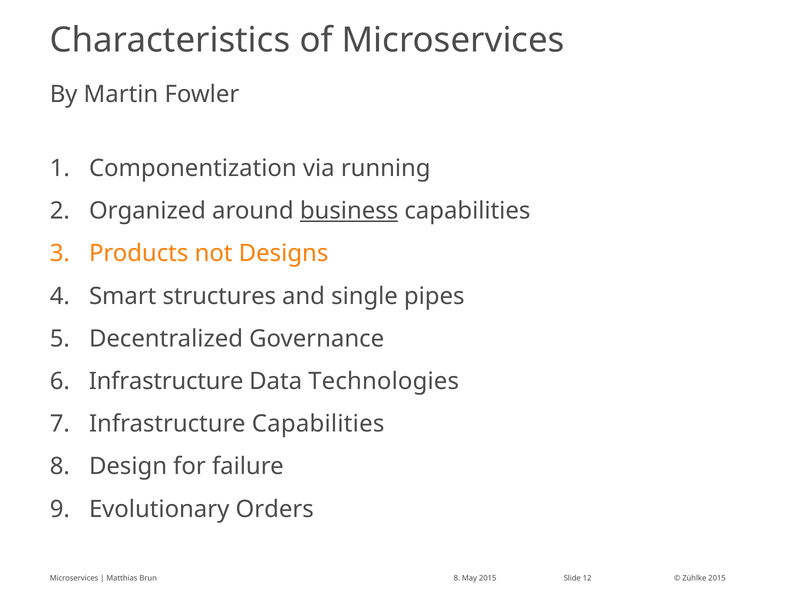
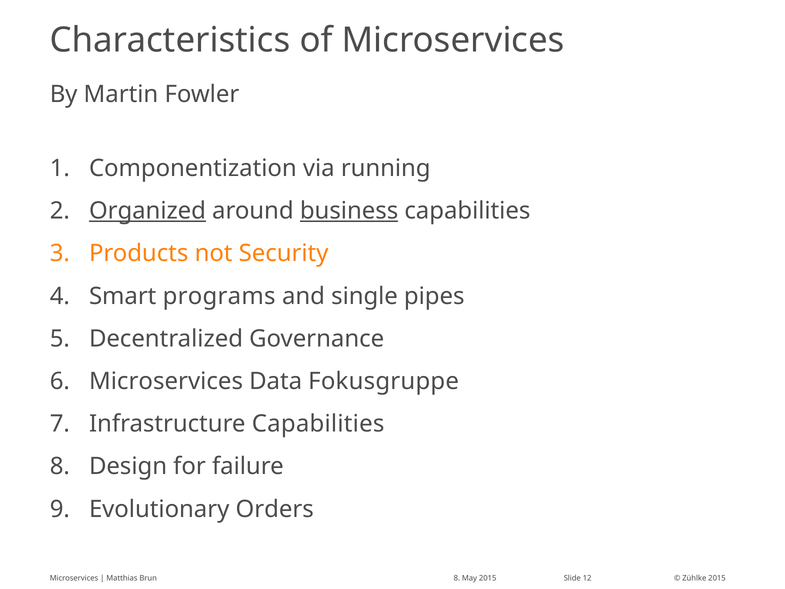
Organized underline: none -> present
Designs: Designs -> Security
structures: structures -> programs
Infrastructure at (166, 381): Infrastructure -> Microservices
Technologies: Technologies -> Fokusgruppe
